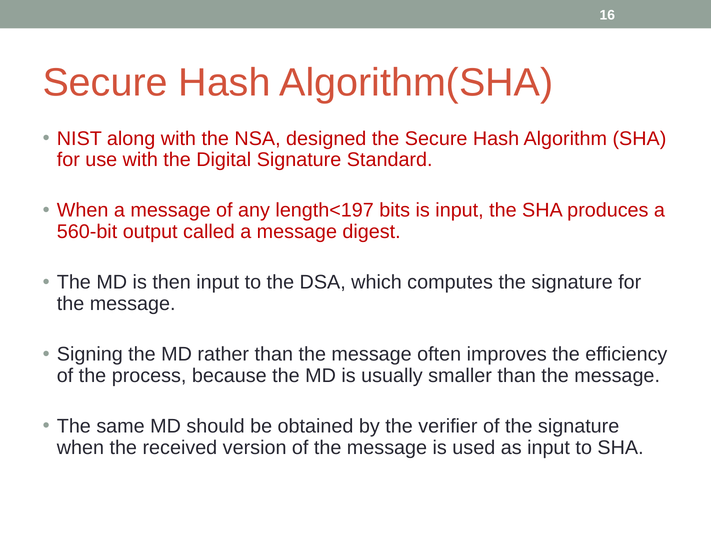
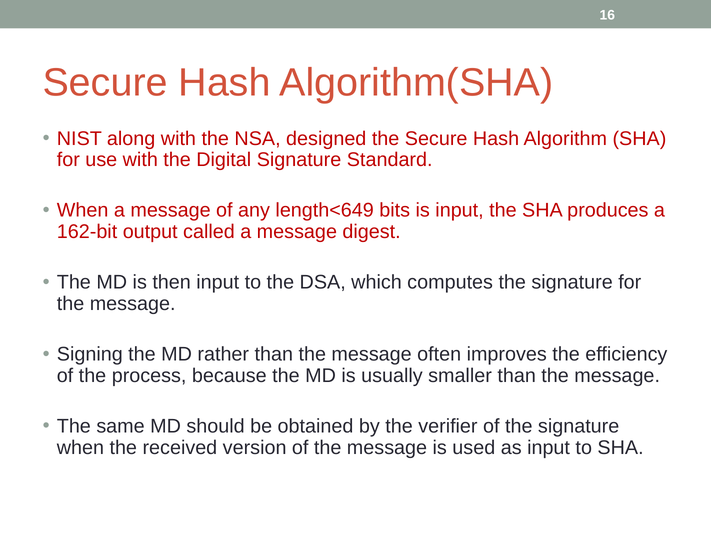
length<197: length<197 -> length<649
560-bit: 560-bit -> 162-bit
